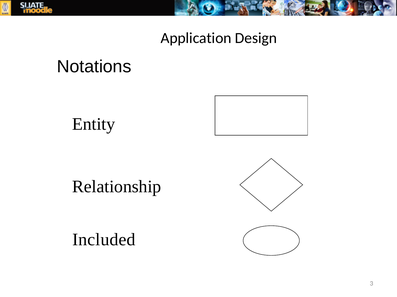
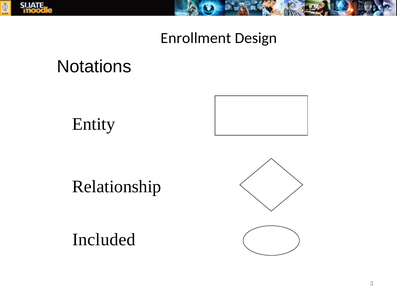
Application: Application -> Enrollment
